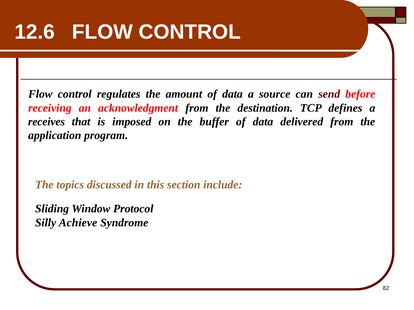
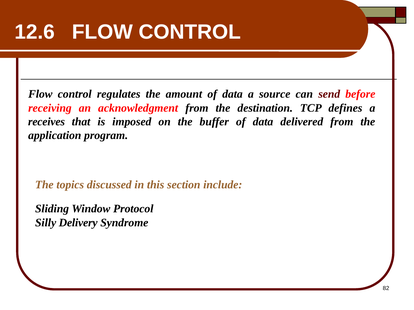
Achieve: Achieve -> Delivery
